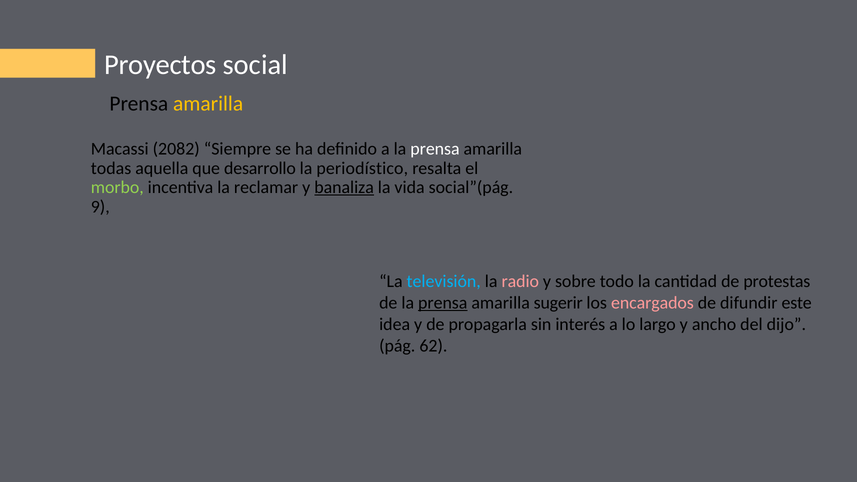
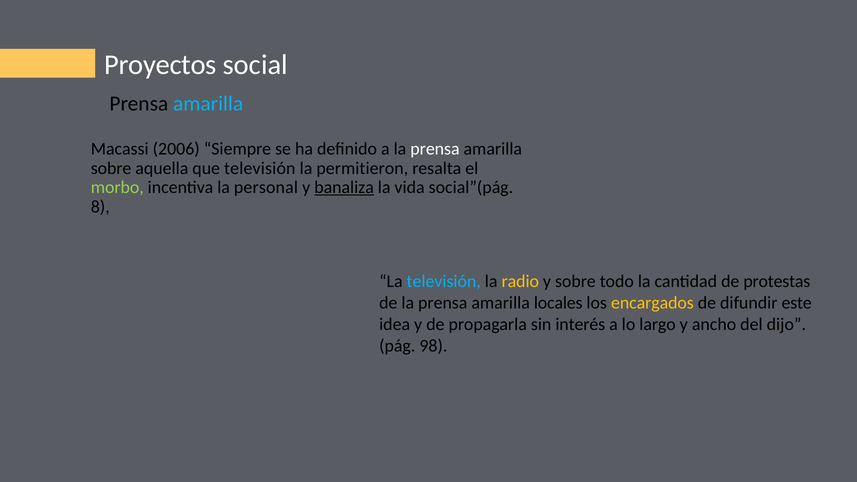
amarilla at (208, 104) colour: yellow -> light blue
2082: 2082 -> 2006
todas at (111, 168): todas -> sobre
que desarrollo: desarrollo -> televisión
periodístico: periodístico -> permitieron
reclamar: reclamar -> personal
9: 9 -> 8
radio colour: pink -> yellow
prensa at (443, 303) underline: present -> none
sugerir: sugerir -> locales
encargados colour: pink -> yellow
62: 62 -> 98
